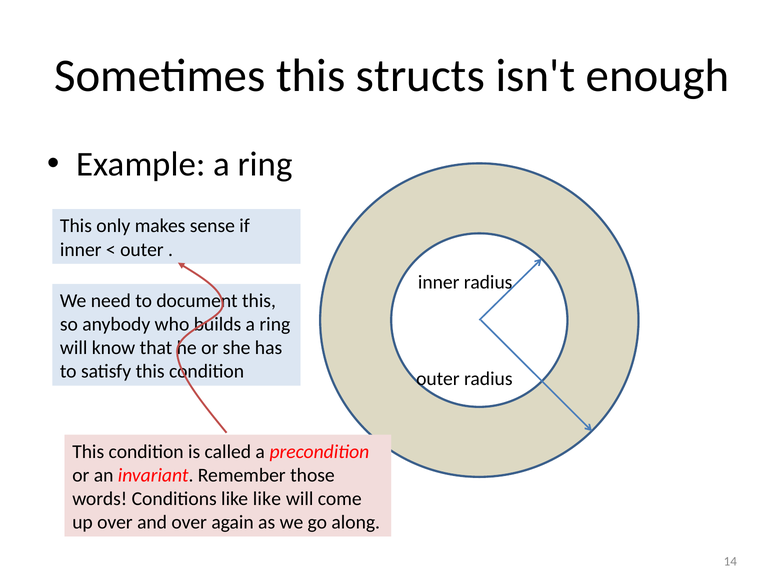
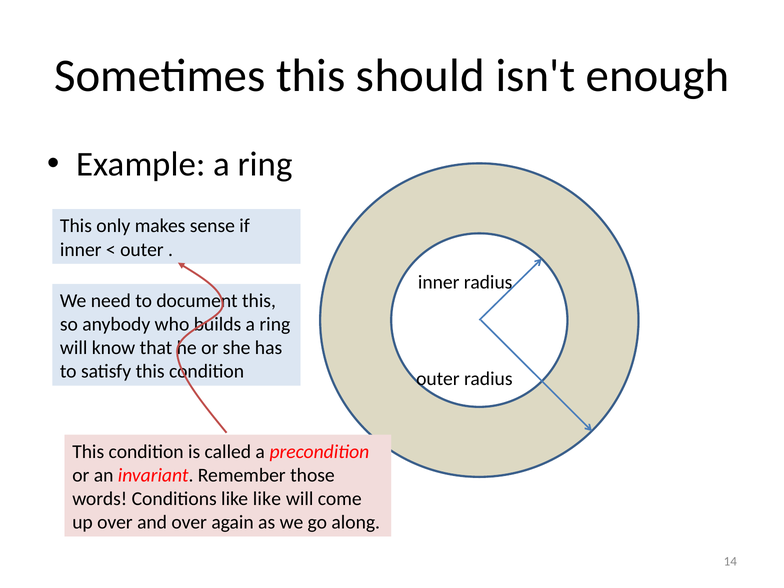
structs: structs -> should
